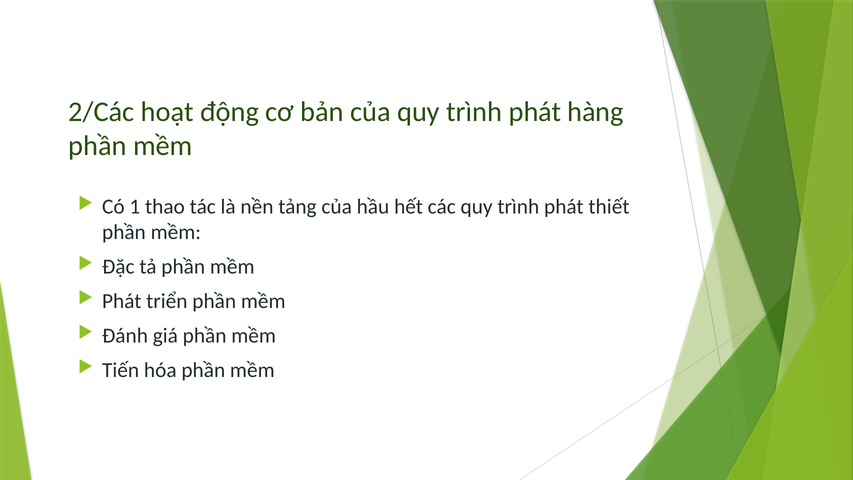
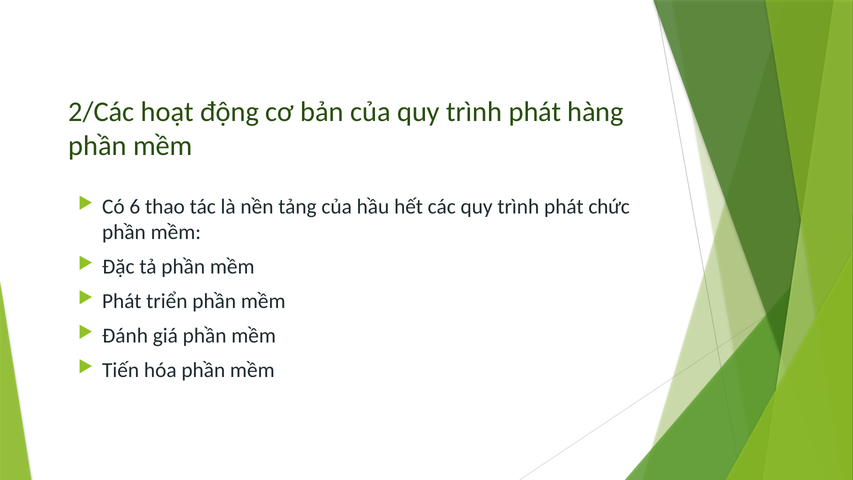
1: 1 -> 6
thiết: thiết -> chức
